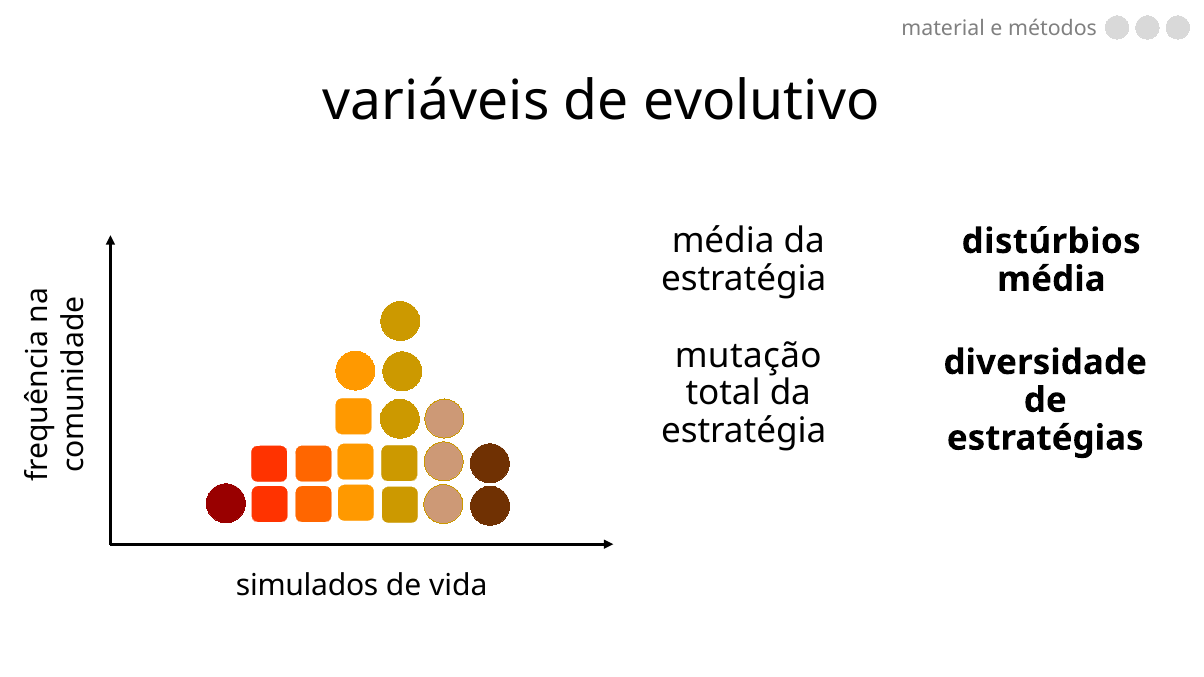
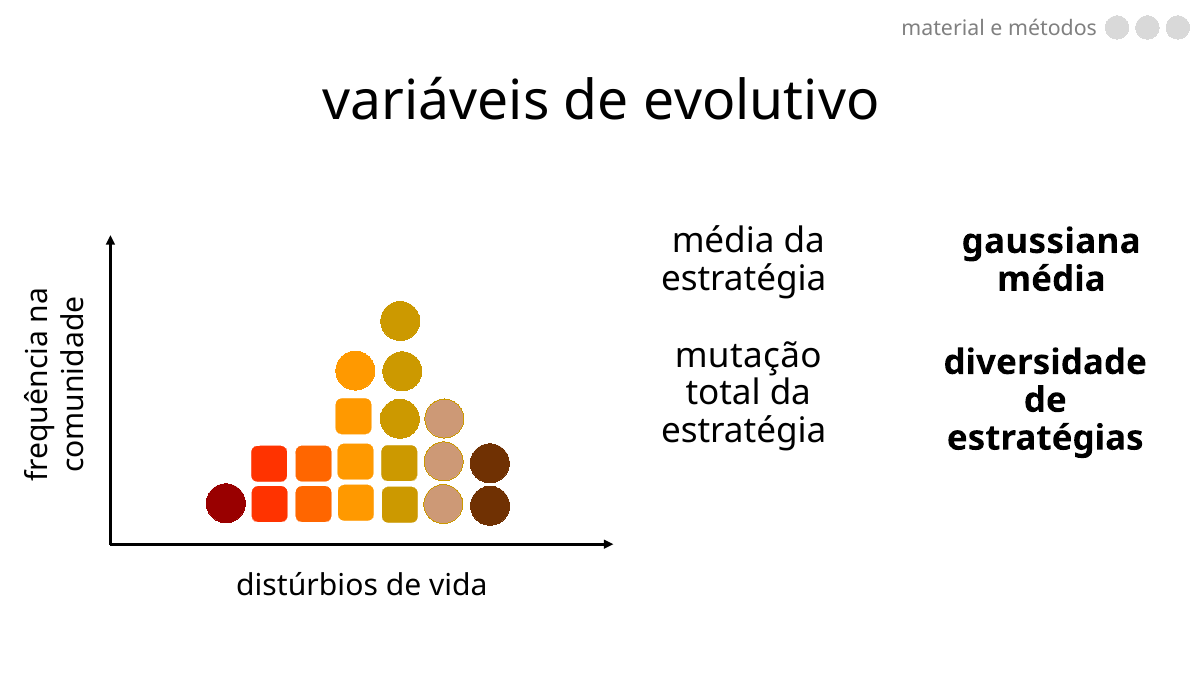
distúrbios: distúrbios -> gaussiana
simulados: simulados -> distúrbios
